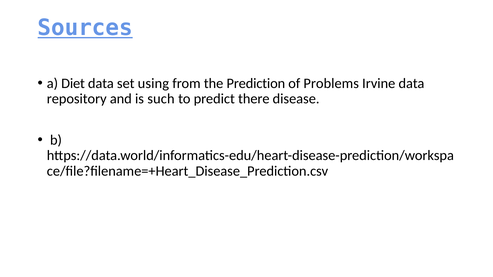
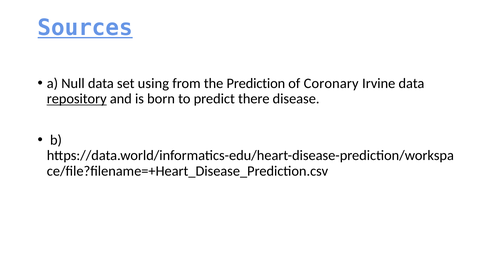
Diet: Diet -> Null
Problems: Problems -> Coronary
repository underline: none -> present
such: such -> born
